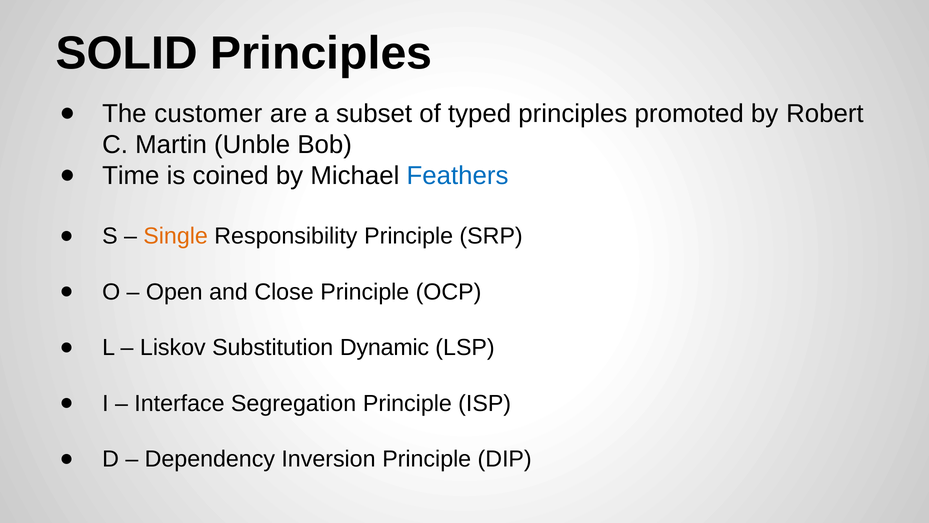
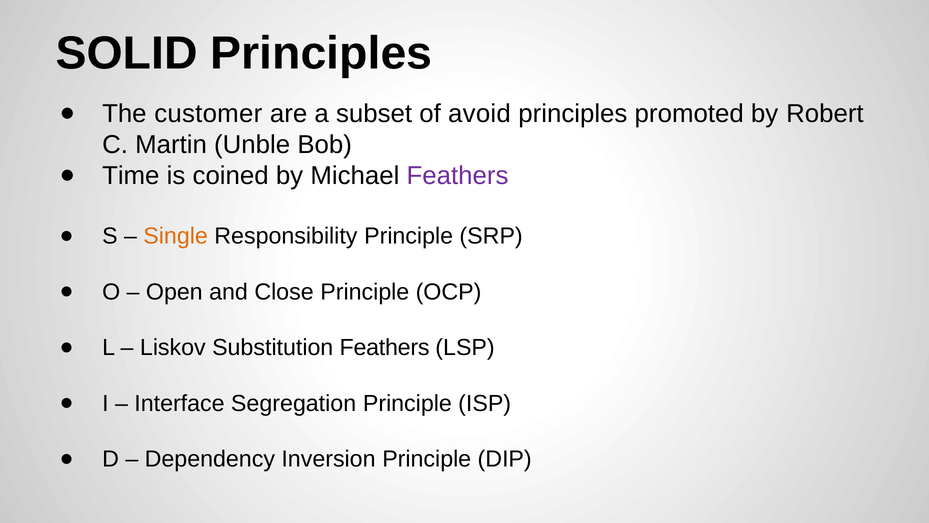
typed: typed -> avoid
Feathers at (457, 176) colour: blue -> purple
Substitution Dynamic: Dynamic -> Feathers
